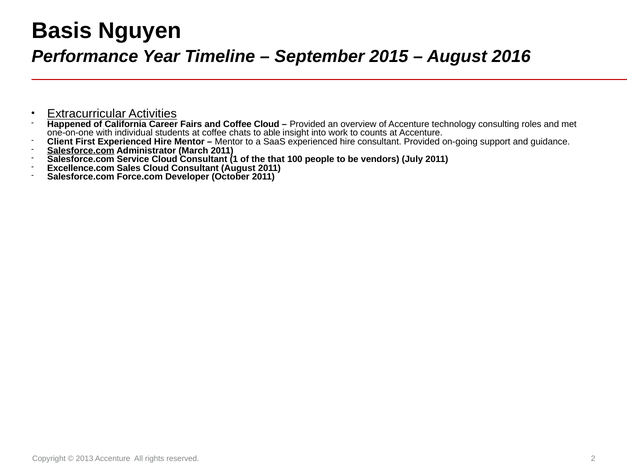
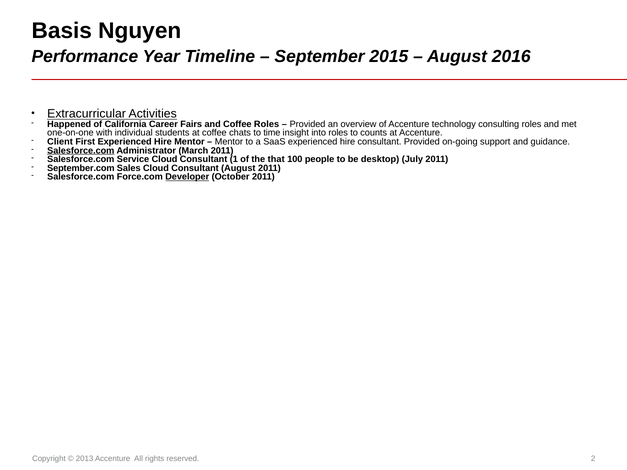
Coffee Cloud: Cloud -> Roles
able: able -> time
into work: work -> roles
vendors: vendors -> desktop
Excellence.com: Excellence.com -> September.com
Developer underline: none -> present
